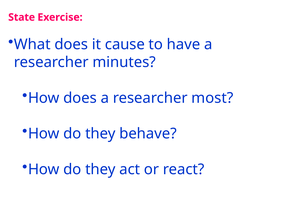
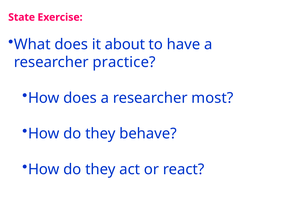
cause: cause -> about
minutes: minutes -> practice
